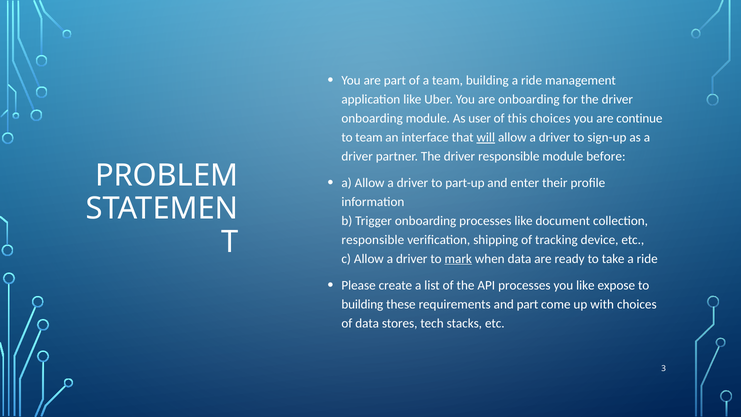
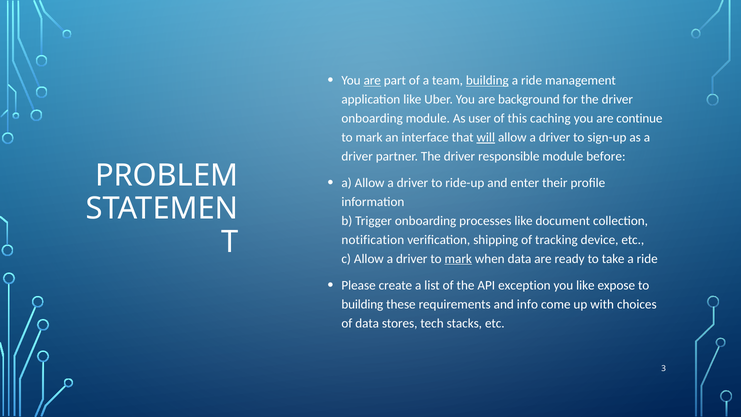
are at (372, 81) underline: none -> present
building at (487, 81) underline: none -> present
are onboarding: onboarding -> background
this choices: choices -> caching
team at (369, 137): team -> mark
part-up: part-up -> ride-up
responsible at (373, 240): responsible -> notification
API processes: processes -> exception
and part: part -> info
